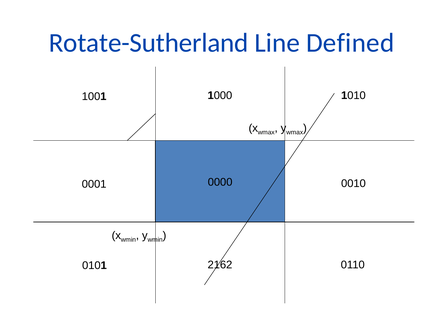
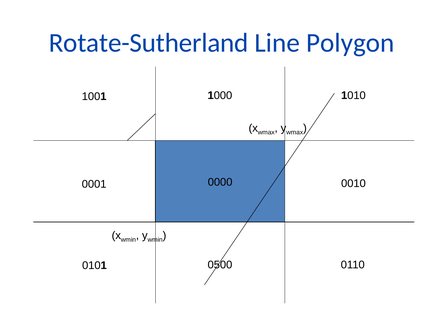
Defined: Defined -> Polygon
2162: 2162 -> 0500
